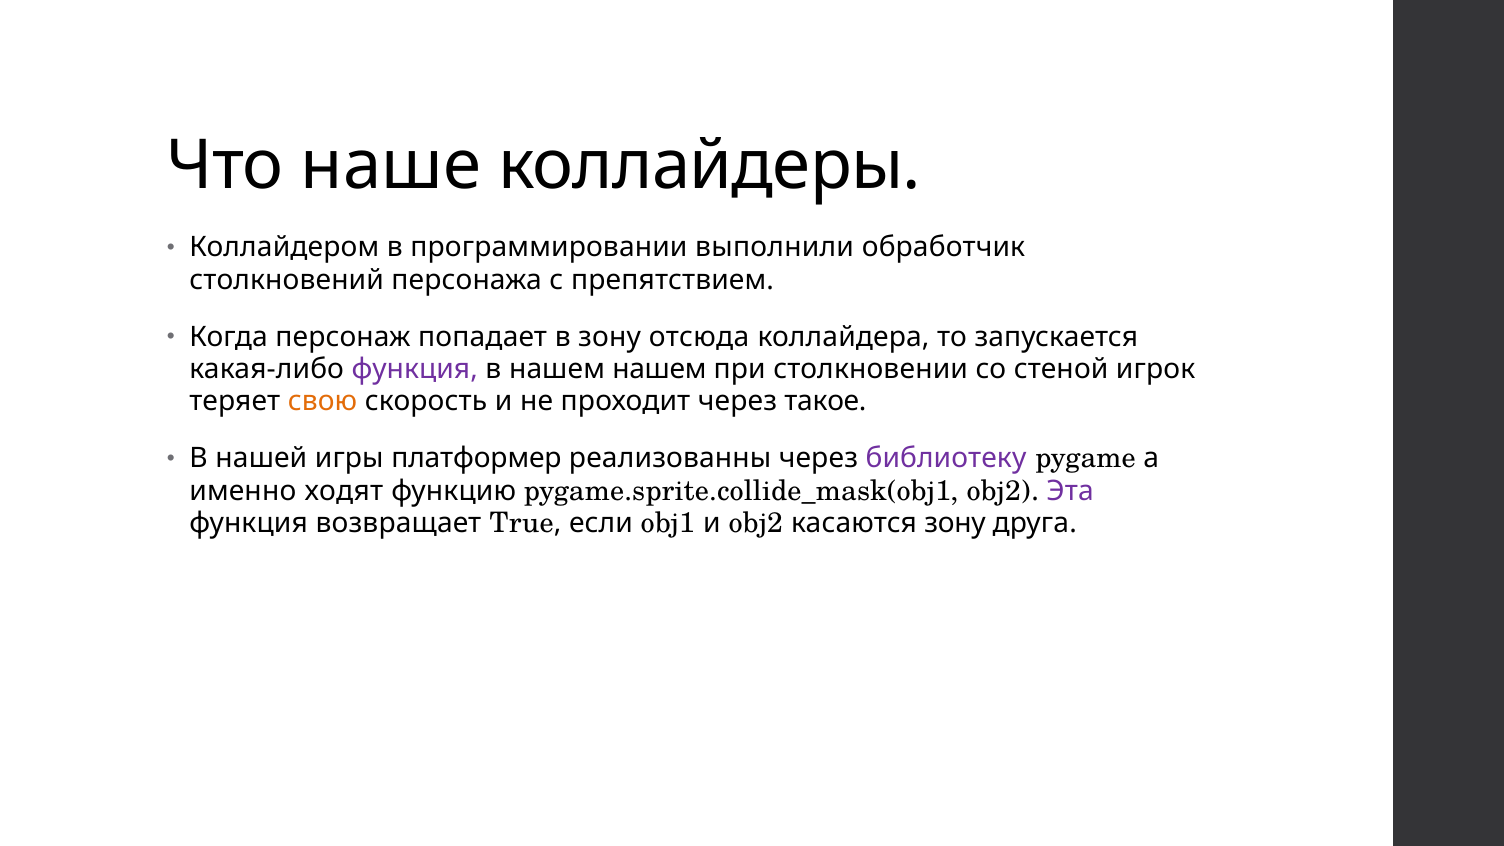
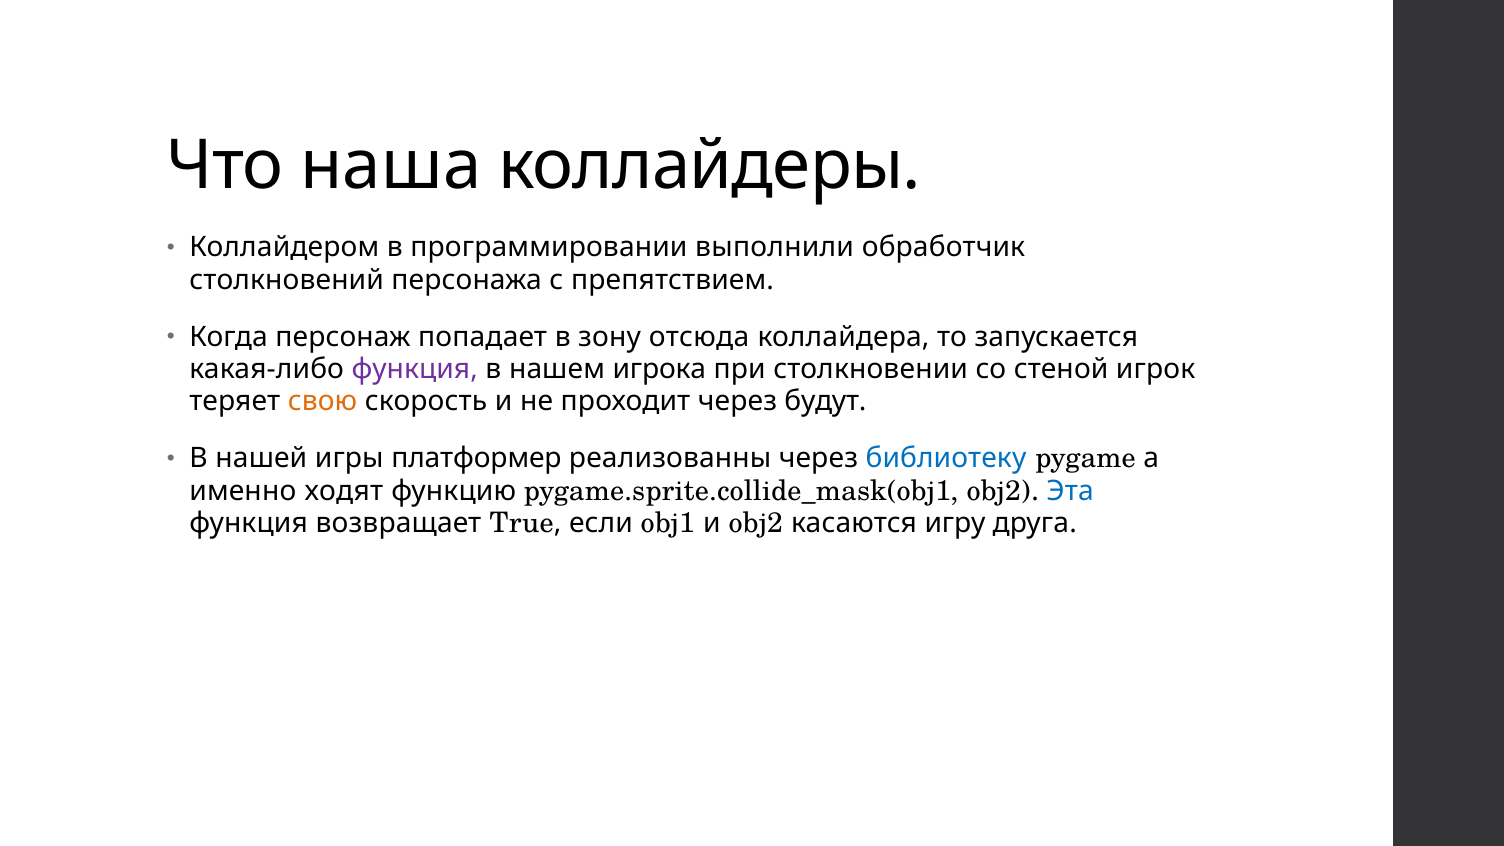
наше: наше -> наша
нашем нашем: нашем -> игрока
такое: такое -> будут
библиотеку colour: purple -> blue
Эта colour: purple -> blue
касаются зону: зону -> игру
